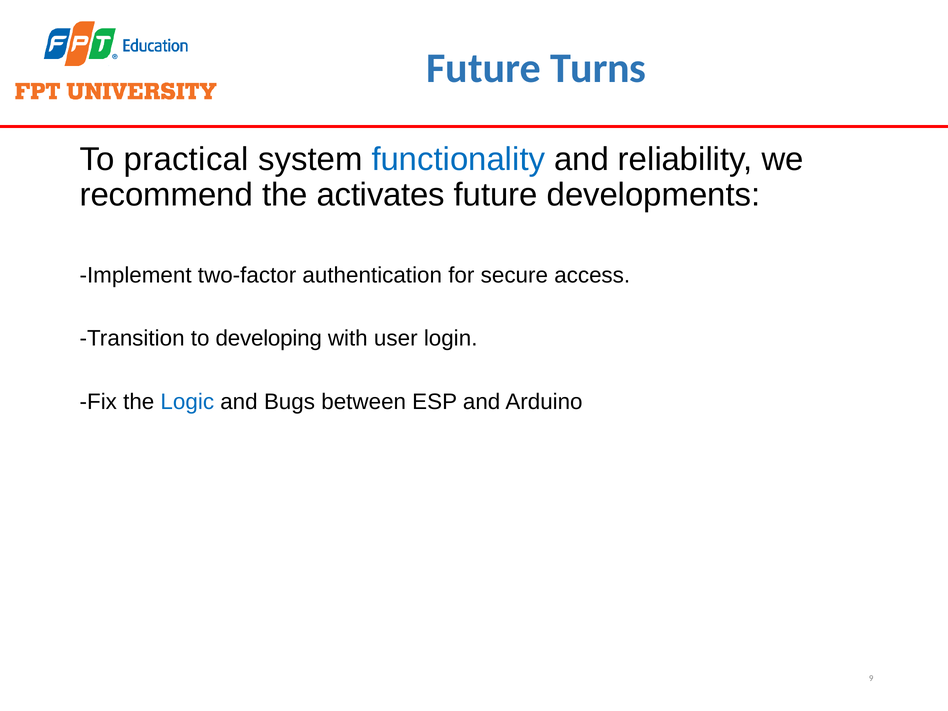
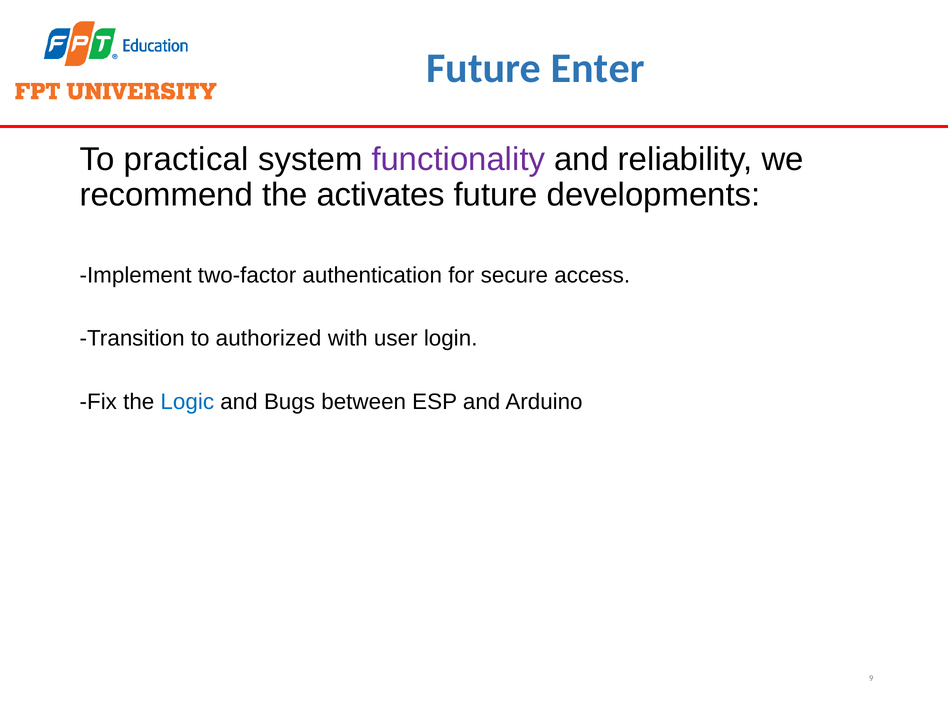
Turns: Turns -> Enter
functionality colour: blue -> purple
developing: developing -> authorized
